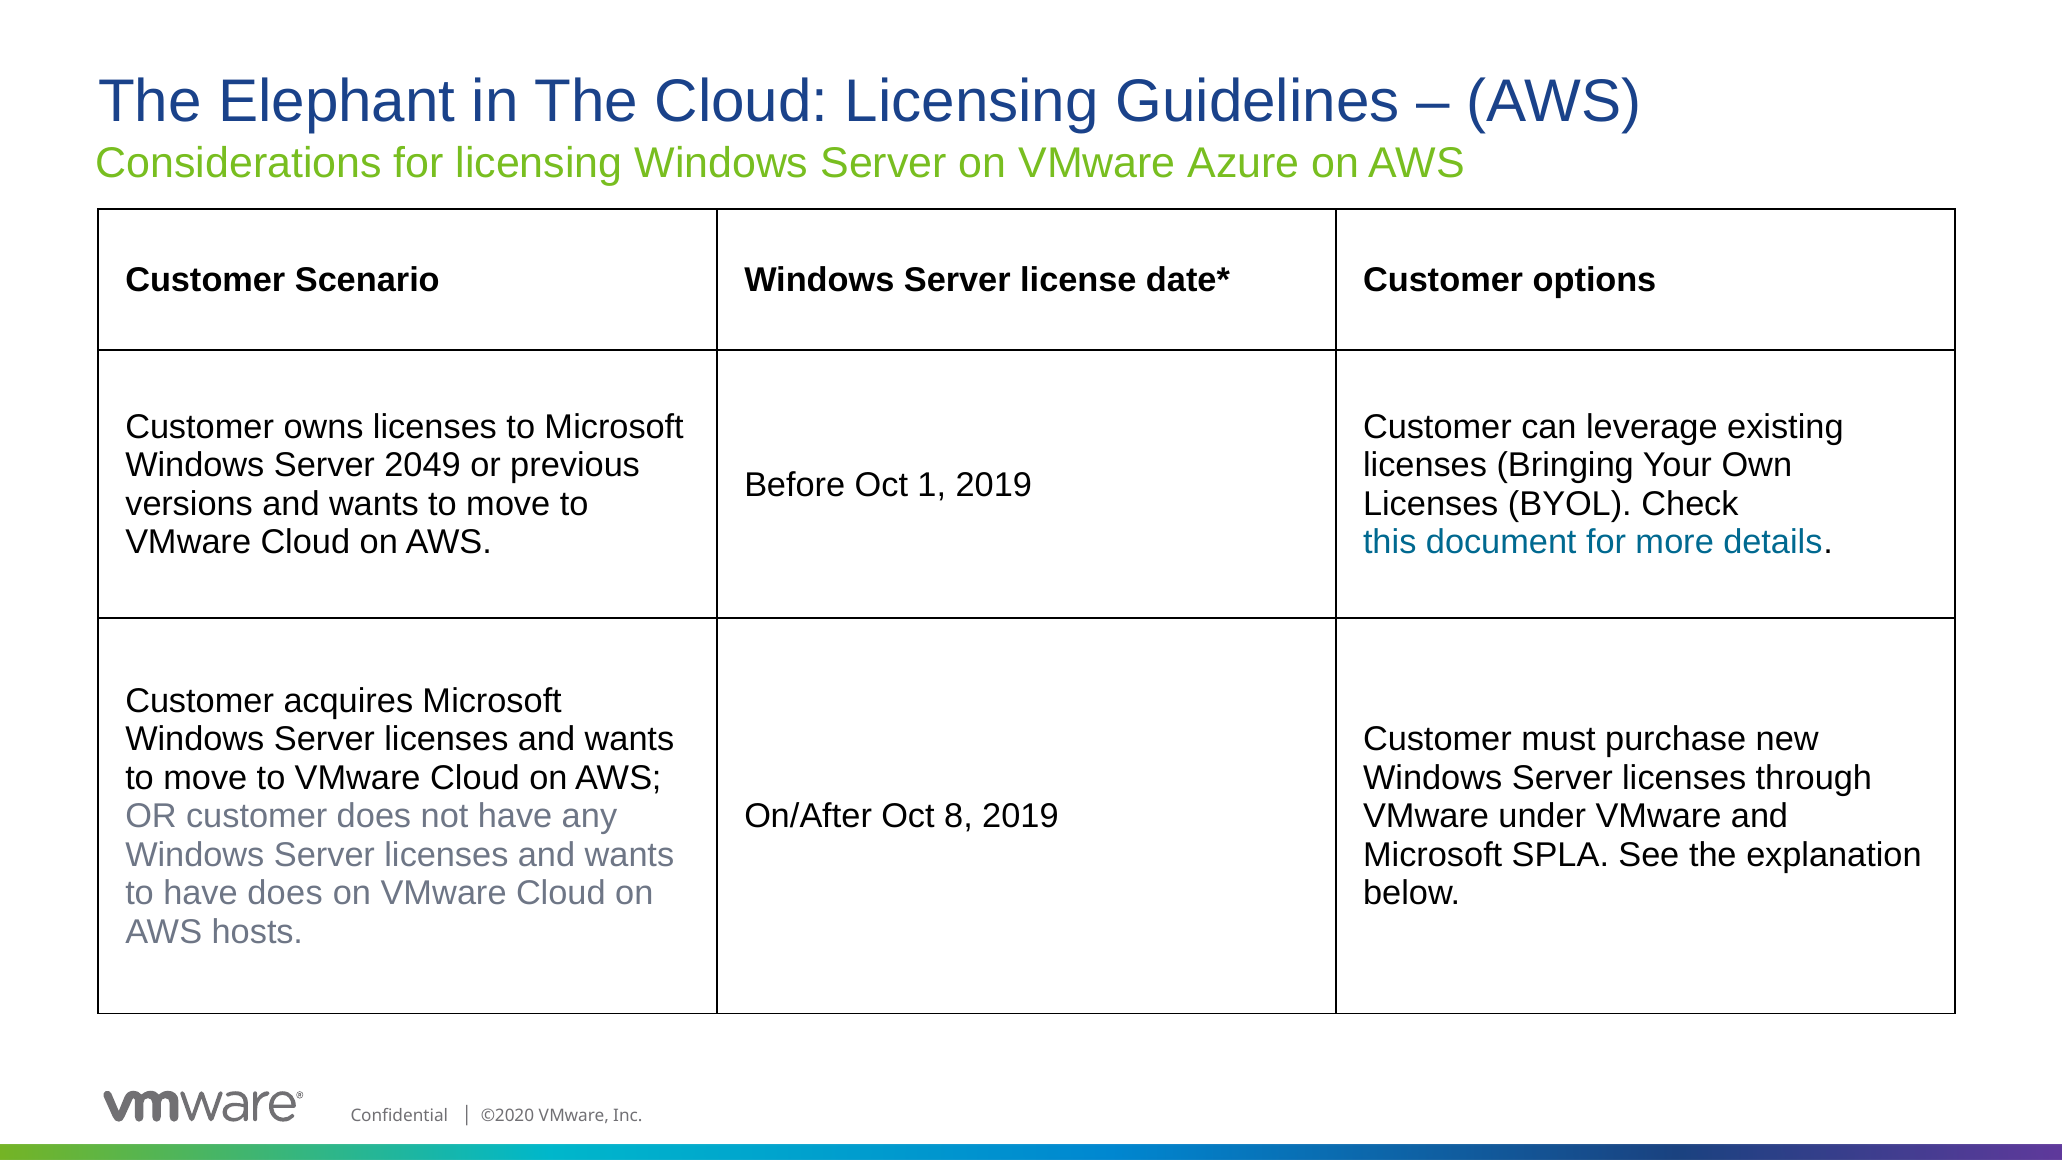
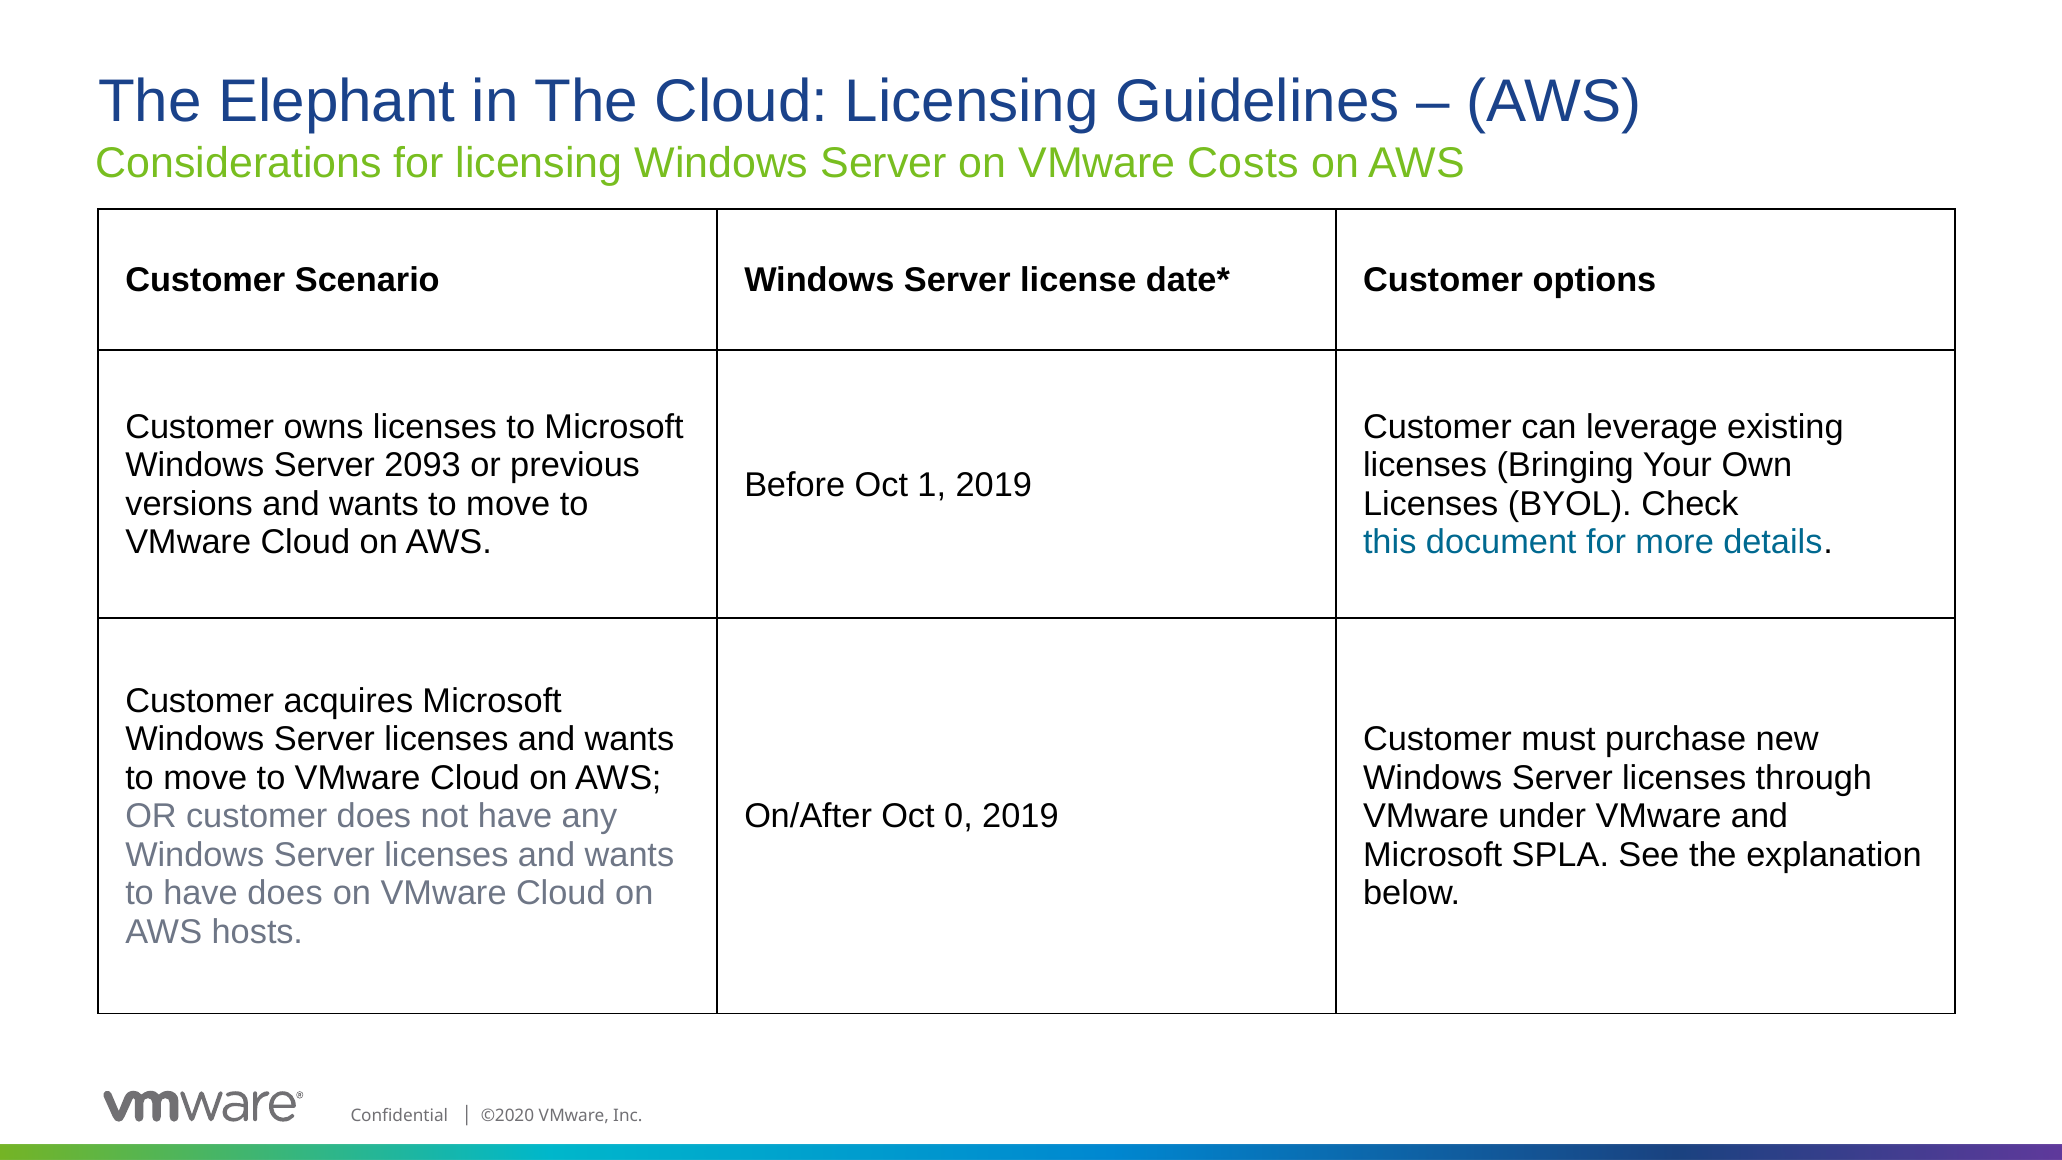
Azure: Azure -> Costs
2049: 2049 -> 2093
8: 8 -> 0
